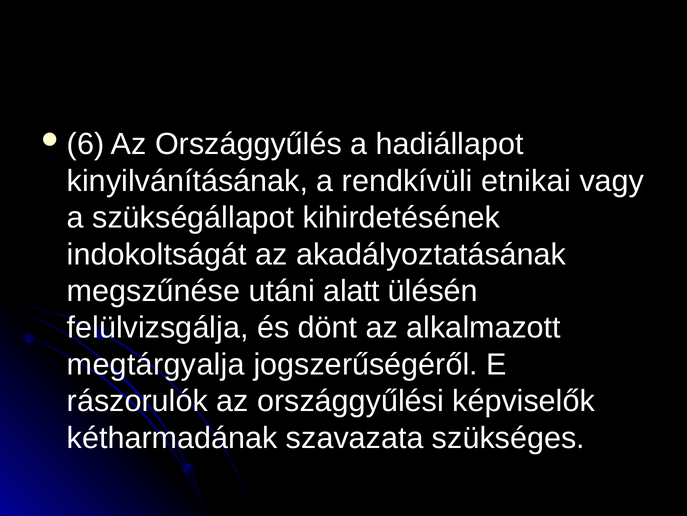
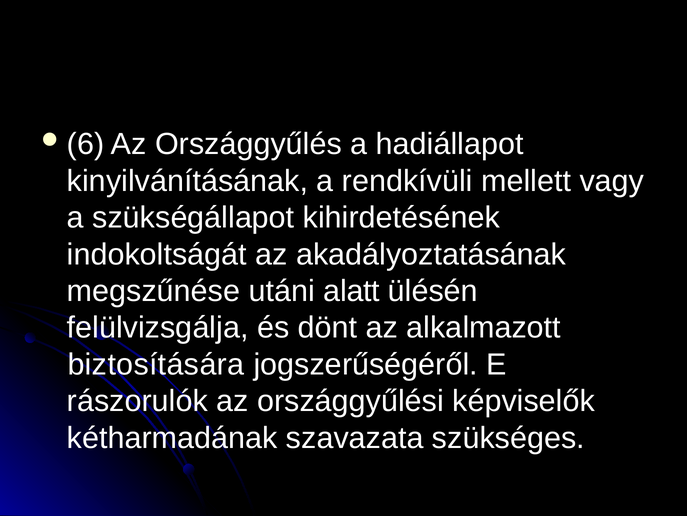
etnikai: etnikai -> mellett
megtárgyalja: megtárgyalja -> biztosítására
